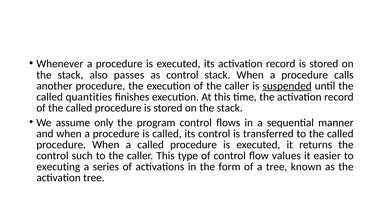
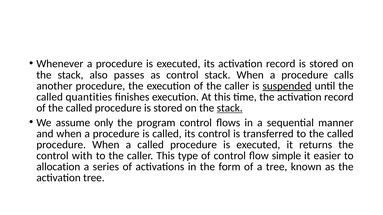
stack at (230, 108) underline: none -> present
such: such -> with
values: values -> simple
executing: executing -> allocation
